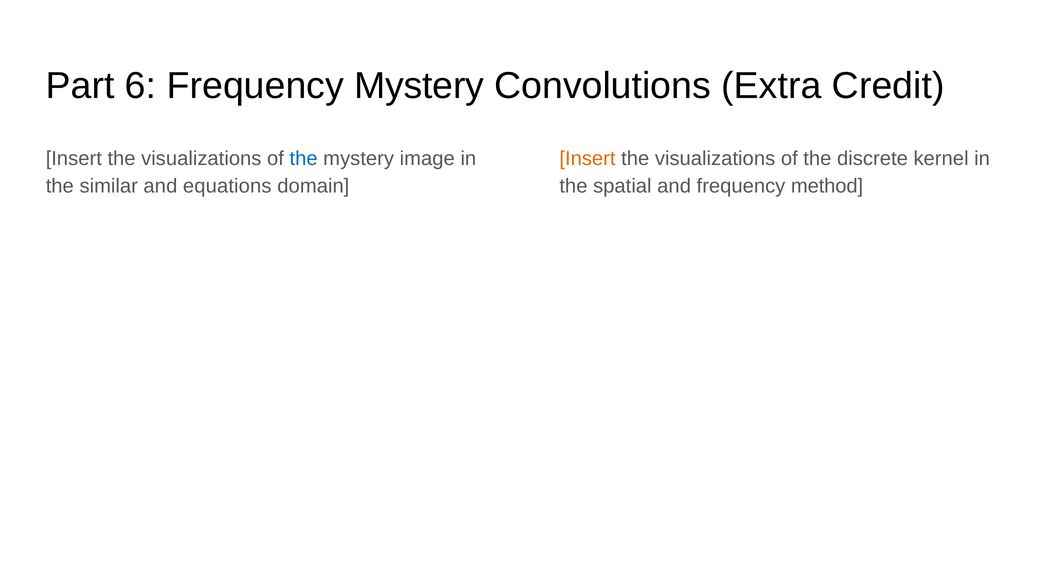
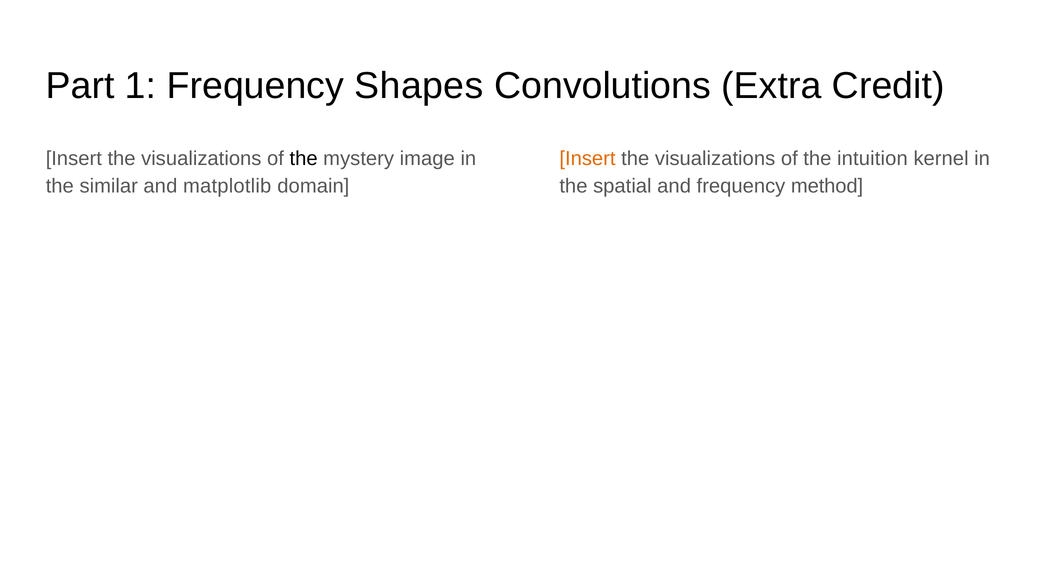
6: 6 -> 1
Frequency Mystery: Mystery -> Shapes
the at (304, 158) colour: blue -> black
discrete: discrete -> intuition
equations: equations -> matplotlib
